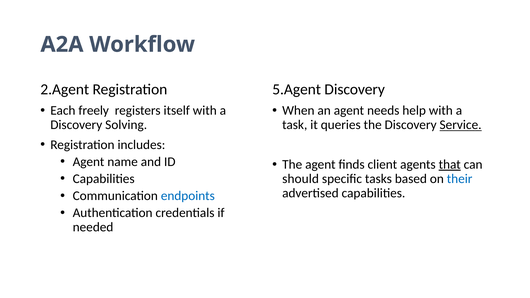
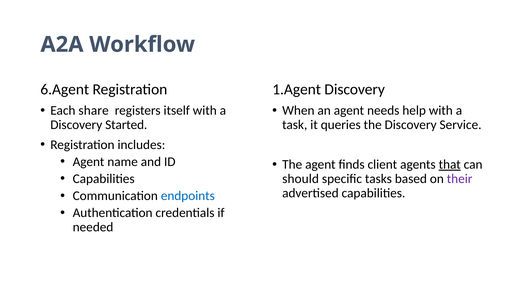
2.Agent: 2.Agent -> 6.Agent
5.Agent: 5.Agent -> 1.Agent
freely: freely -> share
Solving: Solving -> Started
Service underline: present -> none
their colour: blue -> purple
